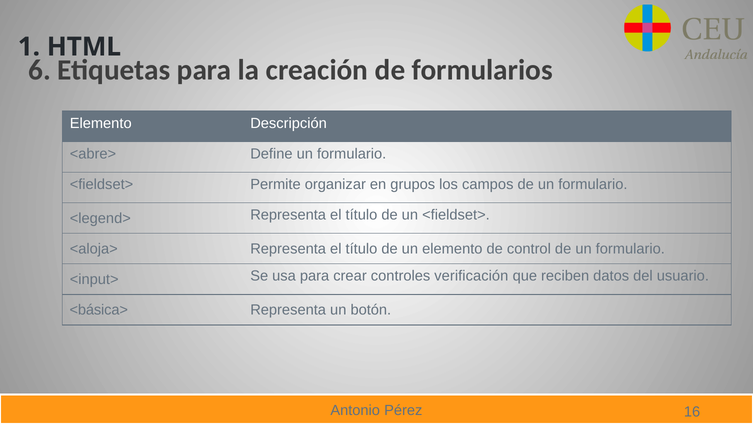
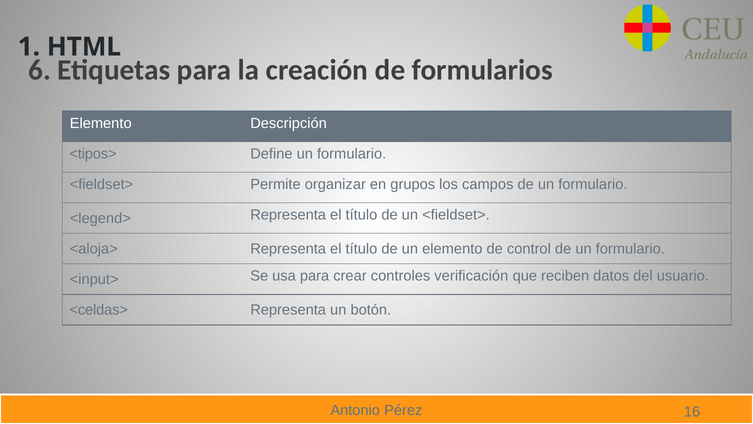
<abre>: <abre> -> <tipos>
<básica>: <básica> -> <celdas>
